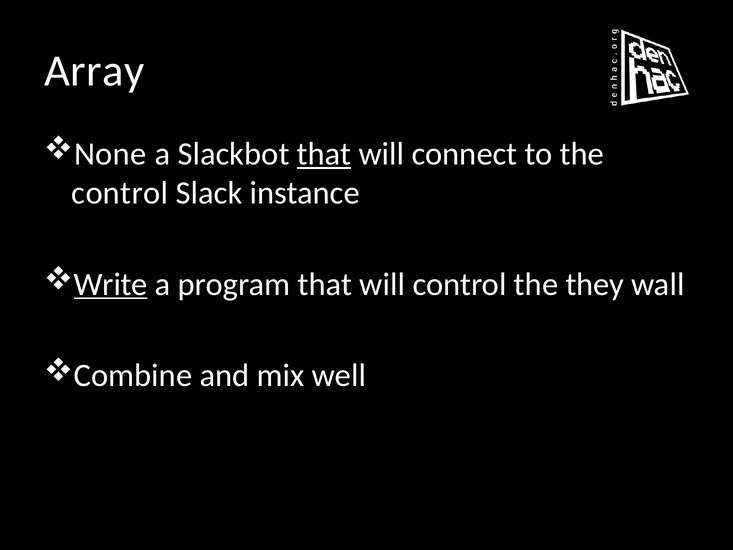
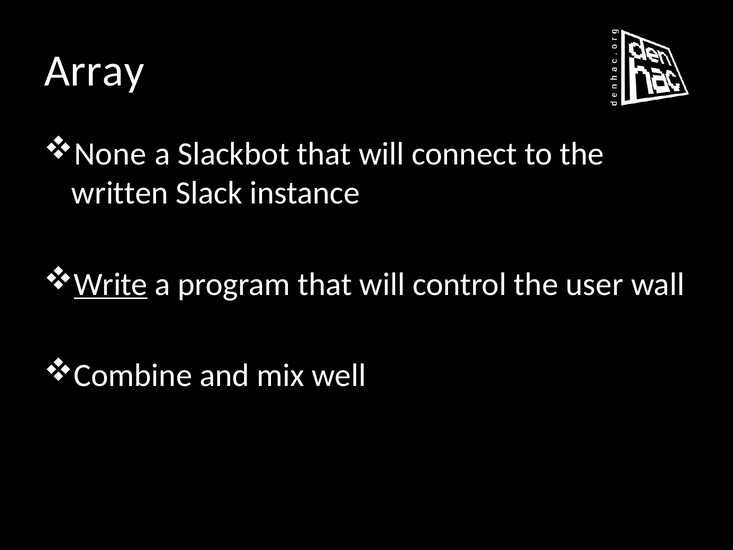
that at (324, 154) underline: present -> none
control at (120, 193): control -> written
they: they -> user
